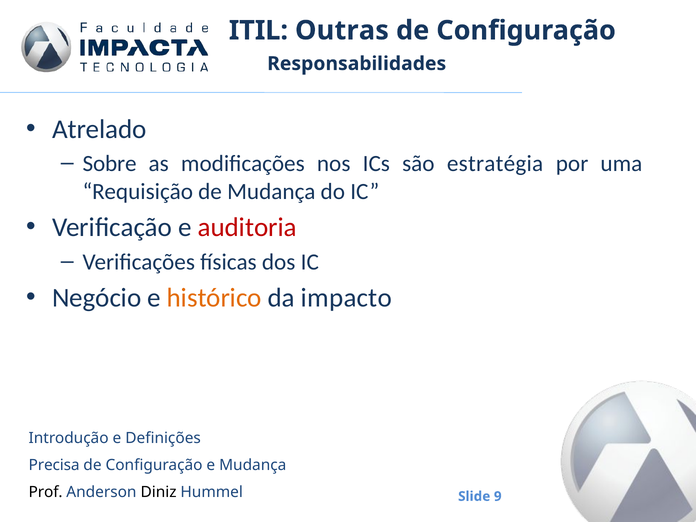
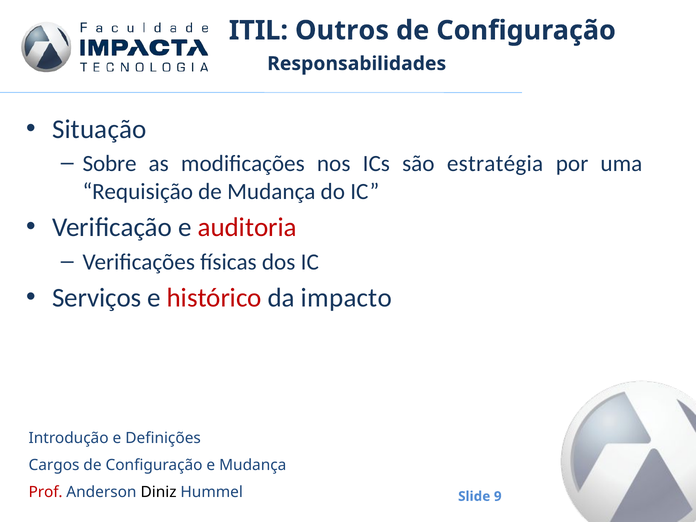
Outras: Outras -> Outros
Atrelado: Atrelado -> Situação
Negócio: Negócio -> Serviços
histórico colour: orange -> red
Precisa: Precisa -> Cargos
Prof colour: black -> red
